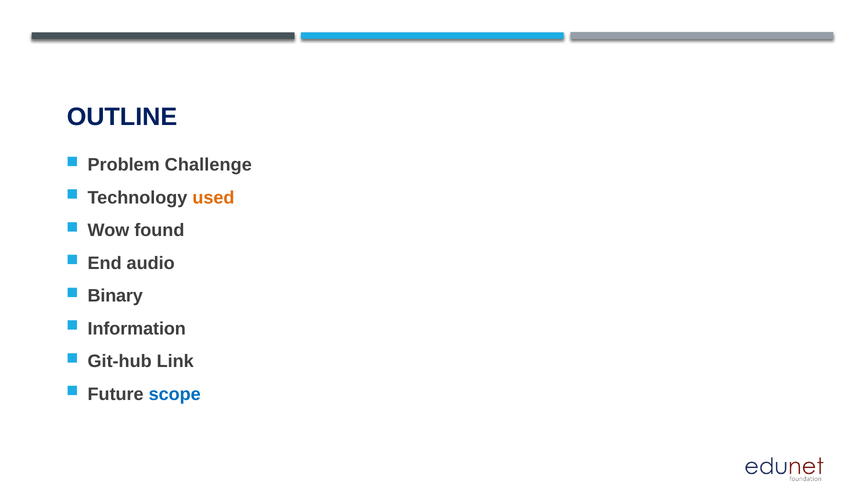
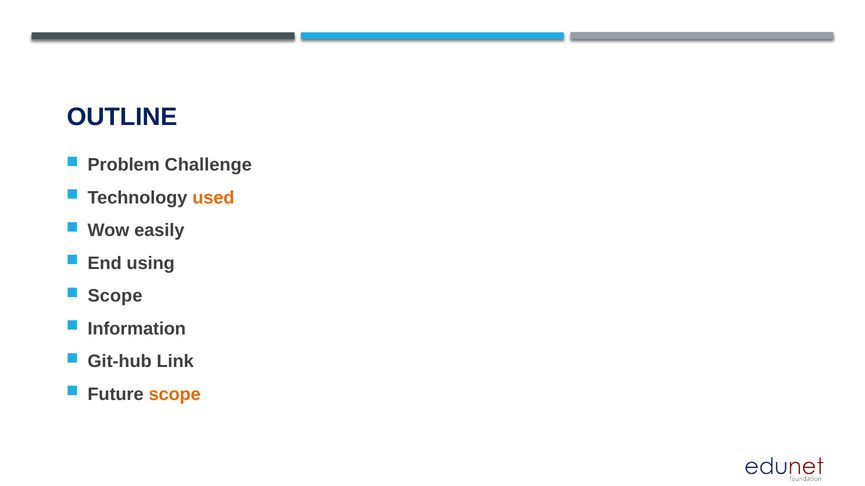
found: found -> easily
audio: audio -> using
Binary at (115, 296): Binary -> Scope
scope at (175, 395) colour: blue -> orange
